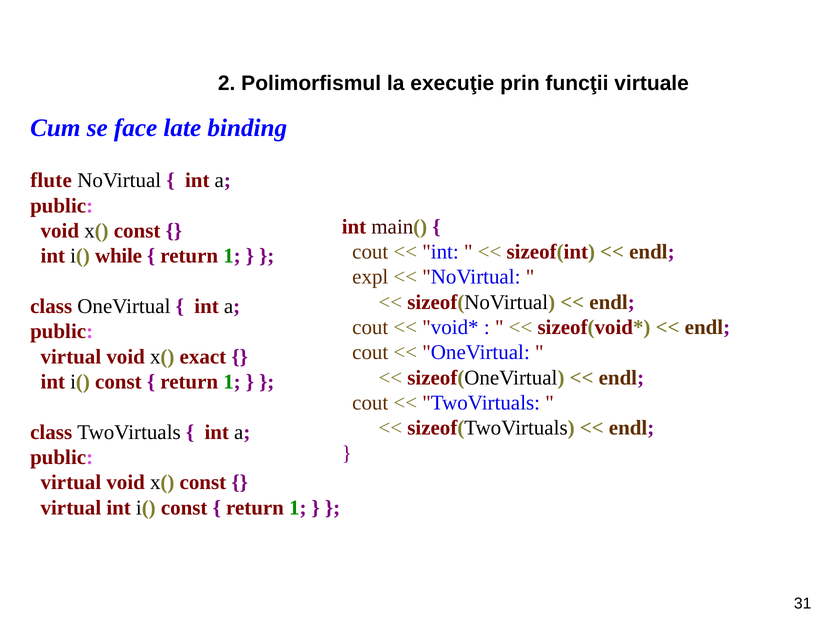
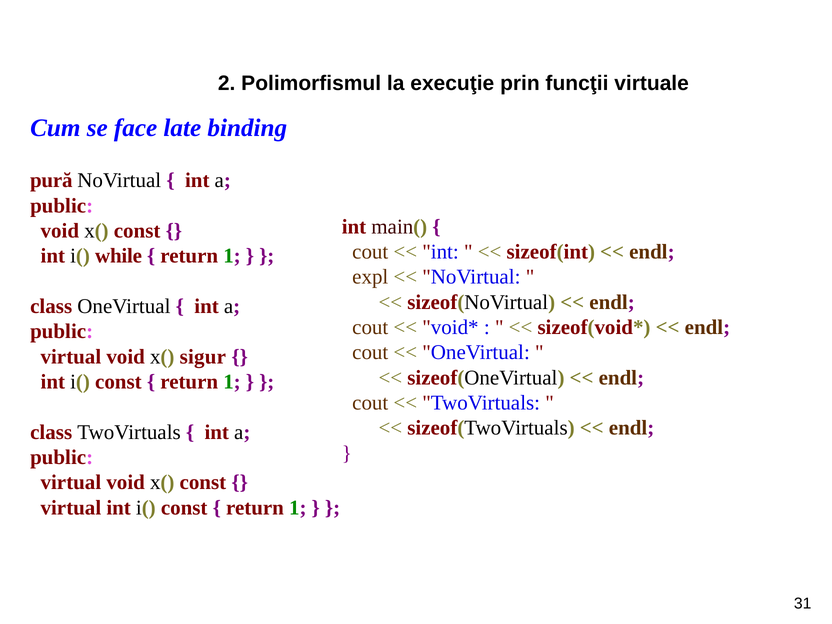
flute: flute -> pură
exact: exact -> sigur
